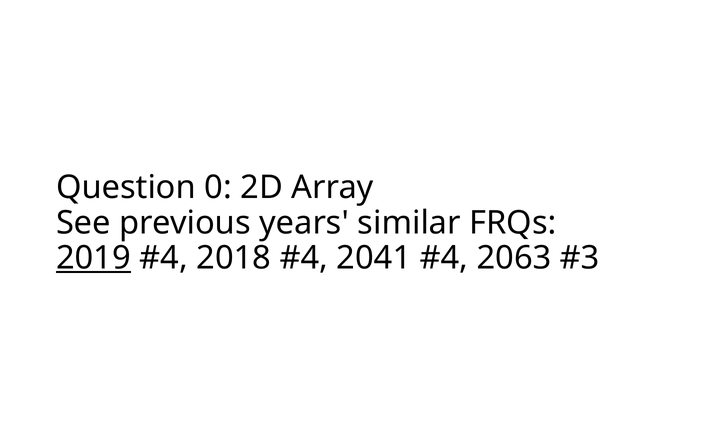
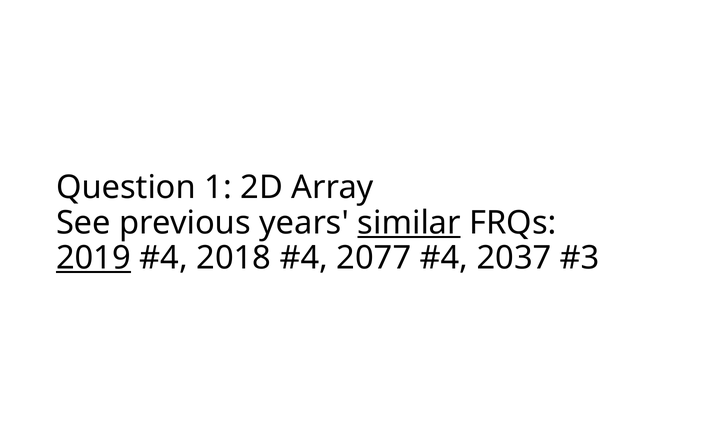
0: 0 -> 1
similar underline: none -> present
2041: 2041 -> 2077
2063: 2063 -> 2037
